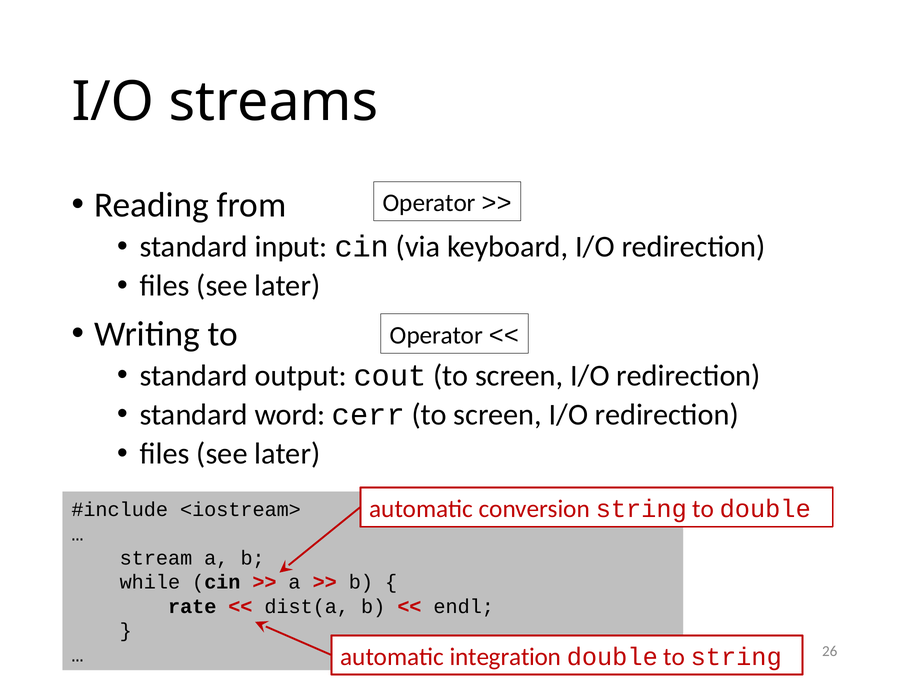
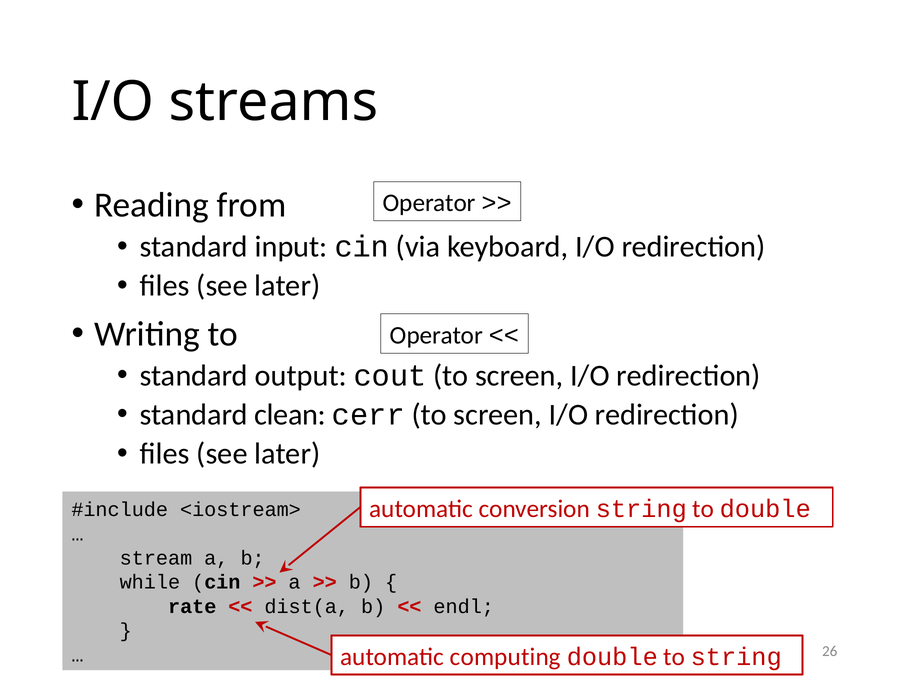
word: word -> clean
integration: integration -> computing
